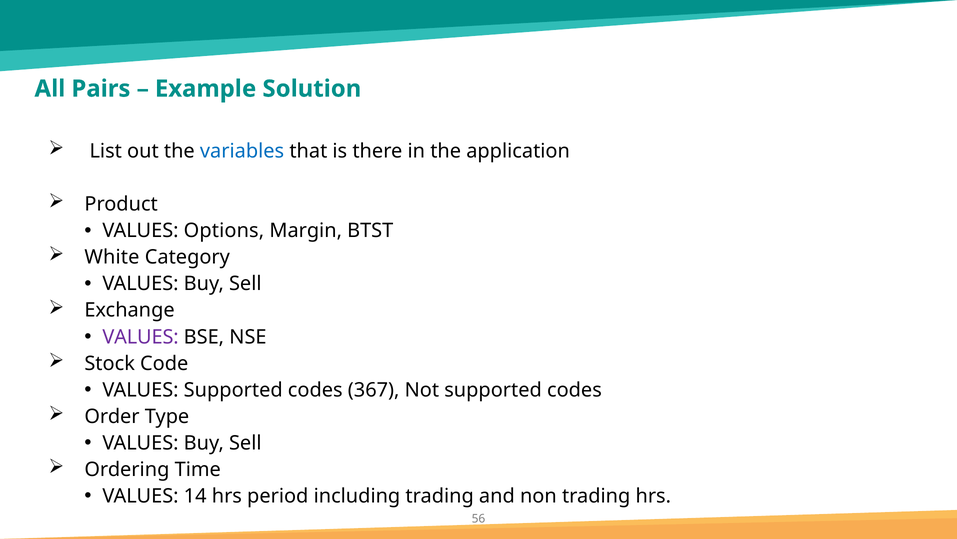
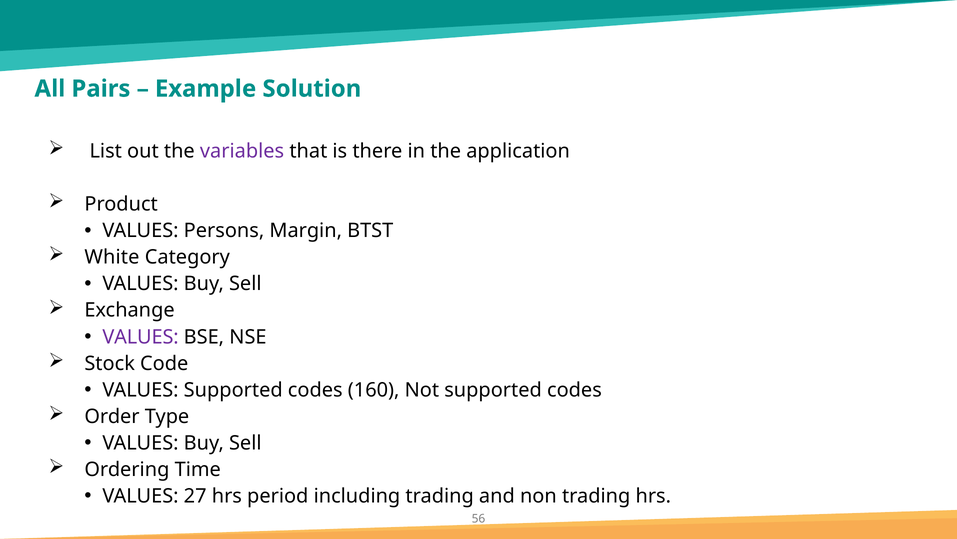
variables colour: blue -> purple
Options: Options -> Persons
367: 367 -> 160
14: 14 -> 27
